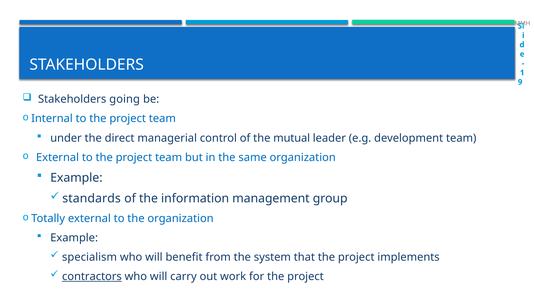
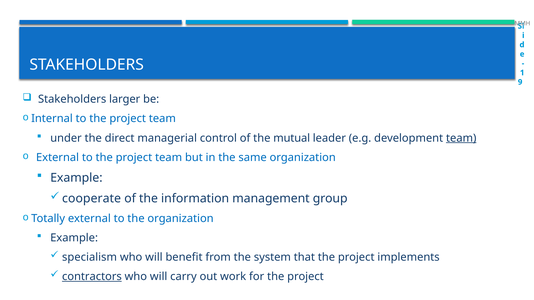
going: going -> larger
team at (461, 138) underline: none -> present
standards: standards -> cooperate
